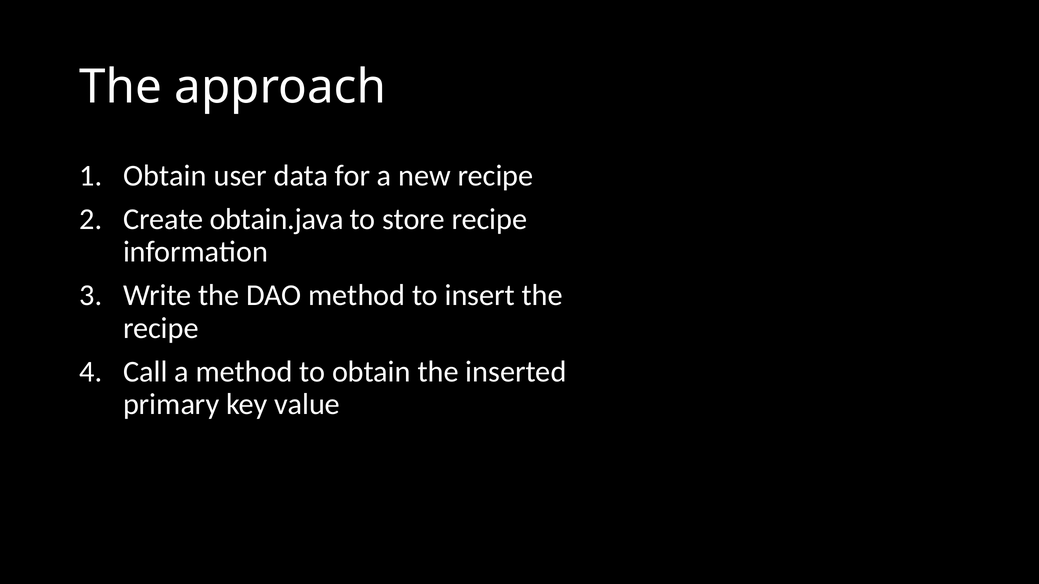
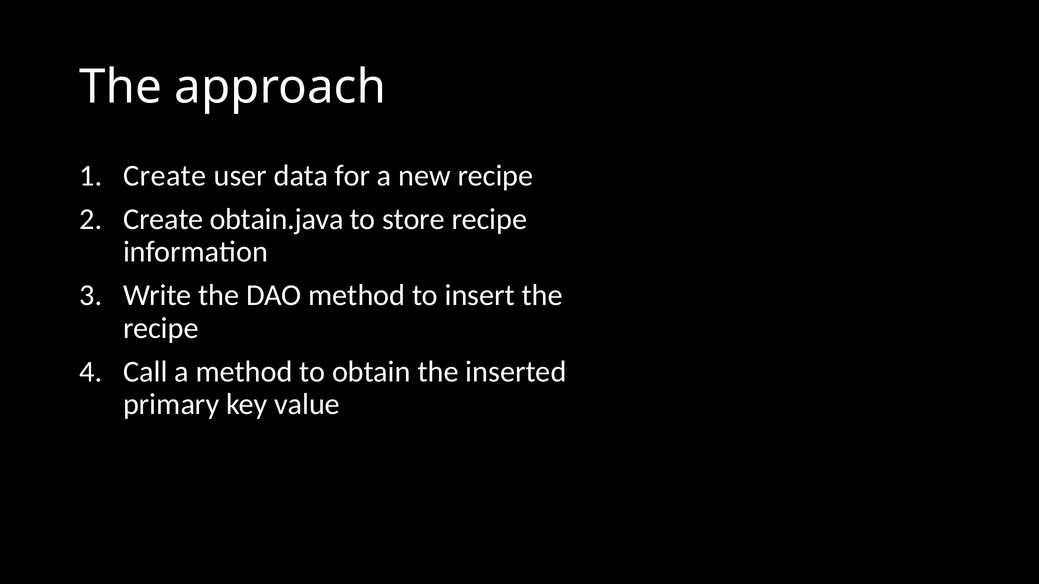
Obtain at (165, 176): Obtain -> Create
